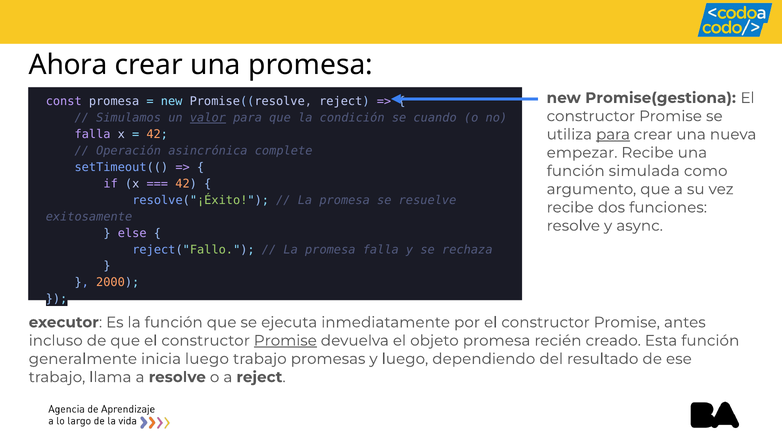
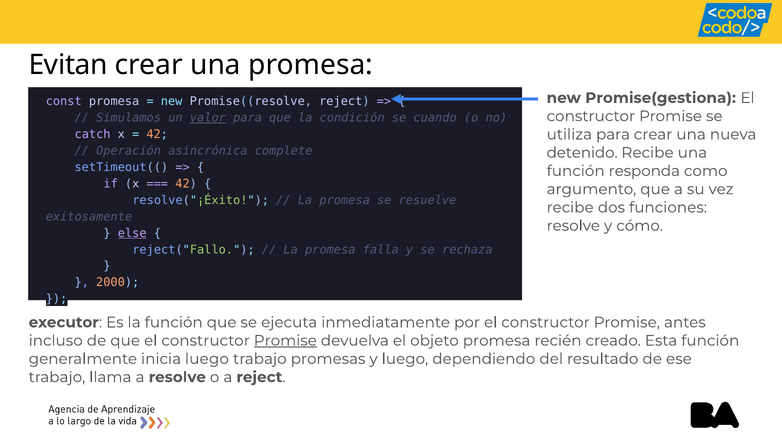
Ahora: Ahora -> Evitan
falla at (93, 134): falla -> catch
para at (613, 134) underline: present -> none
empezar: empezar -> detenido
simulada: simulada -> responda
async: async -> cómo
else underline: none -> present
